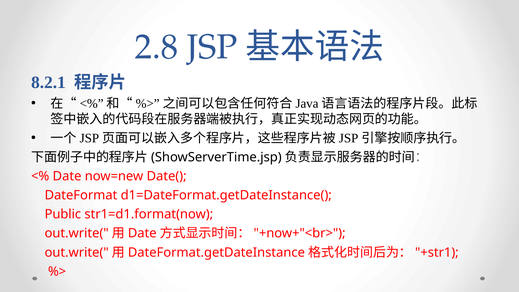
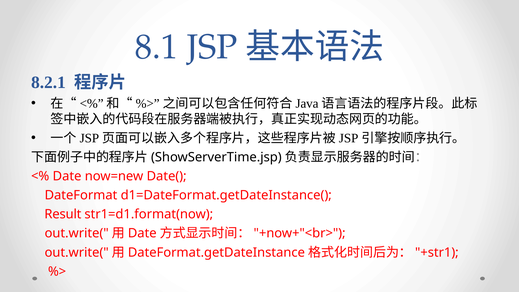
2.8: 2.8 -> 8.1
Public: Public -> Result
